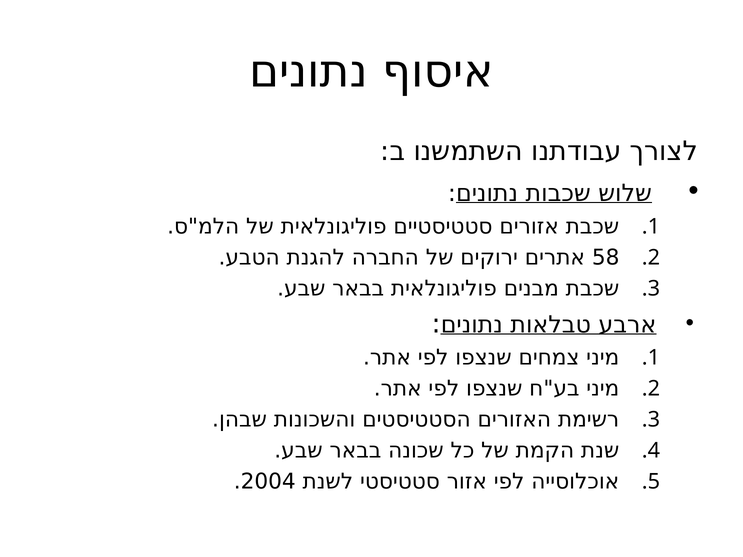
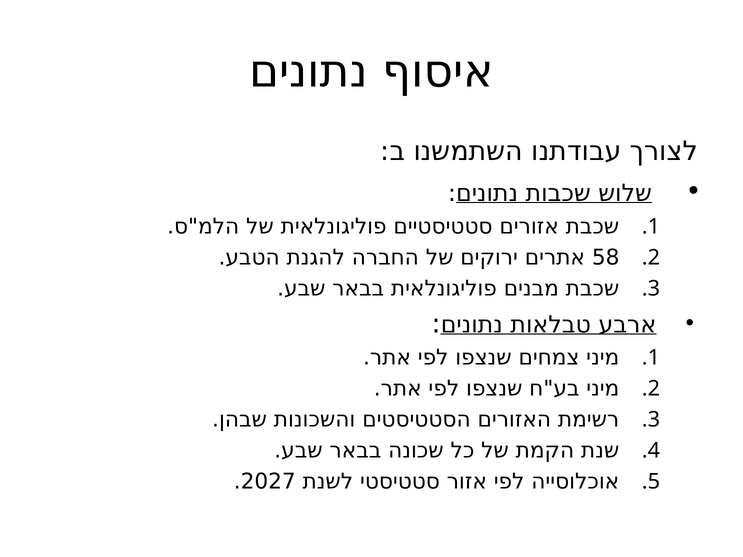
2004: 2004 -> 2027
